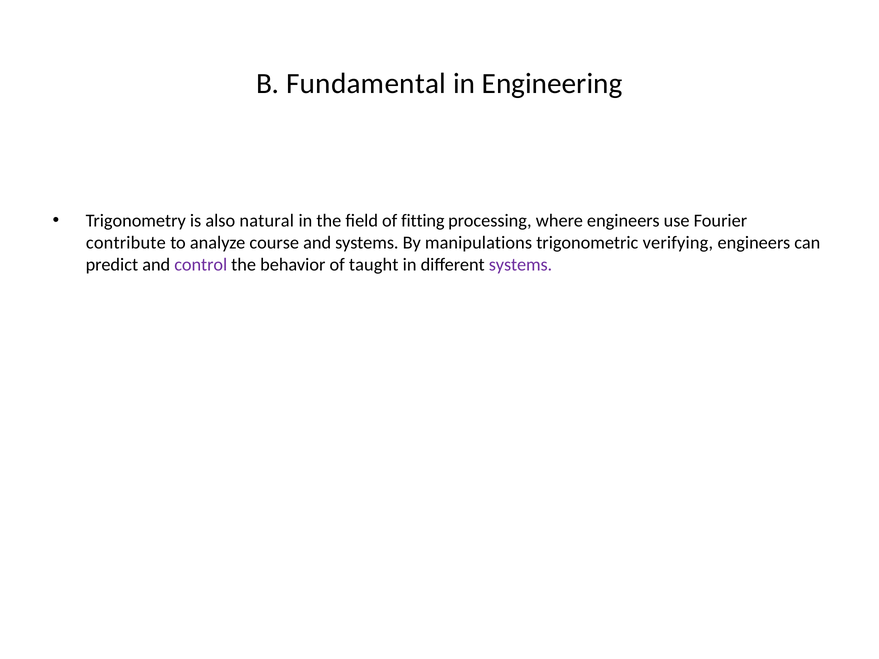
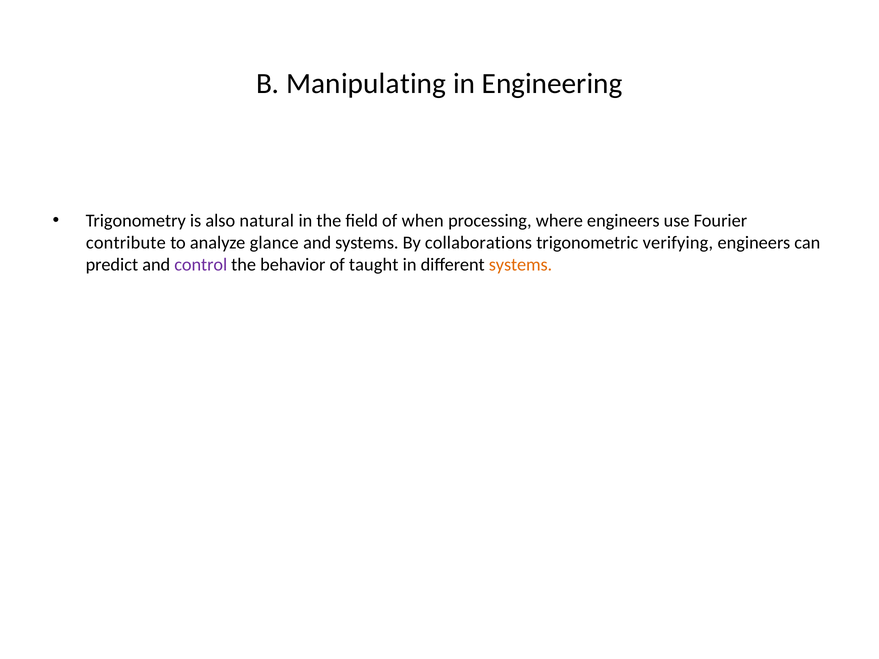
Fundamental: Fundamental -> Manipulating
fitting: fitting -> when
course: course -> glance
manipulations: manipulations -> collaborations
systems at (520, 265) colour: purple -> orange
